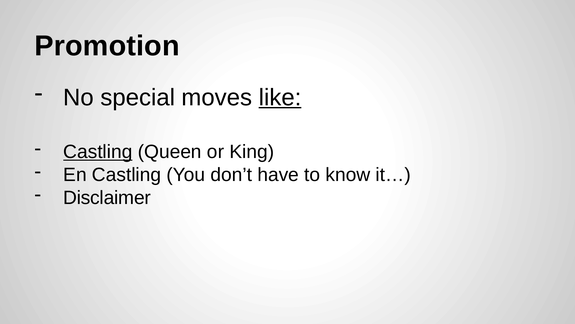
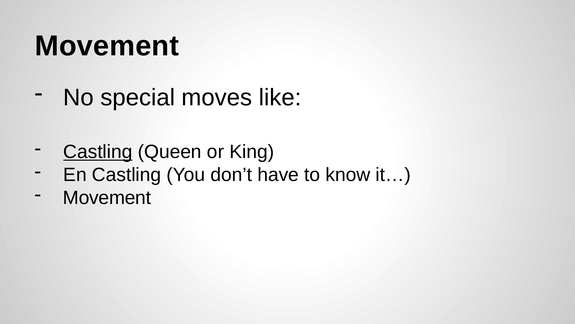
Promotion at (107, 46): Promotion -> Movement
like underline: present -> none
Disclaimer at (107, 198): Disclaimer -> Movement
